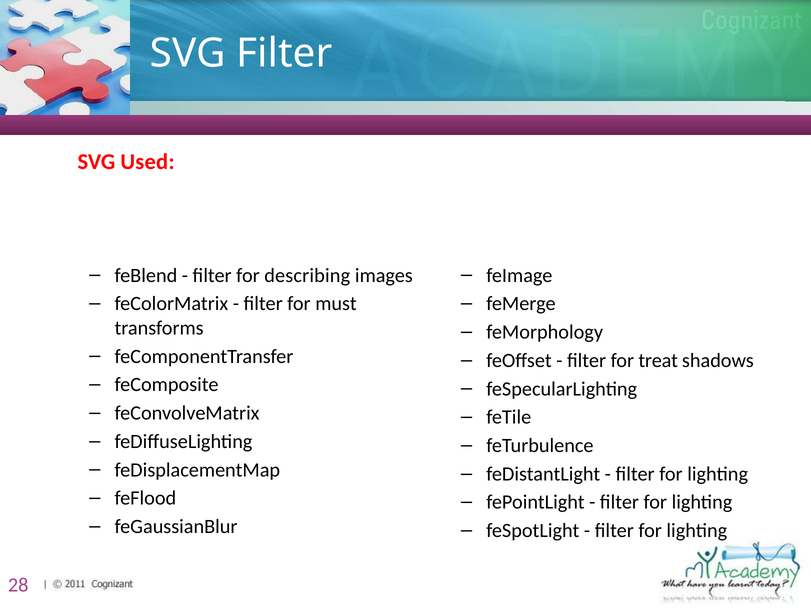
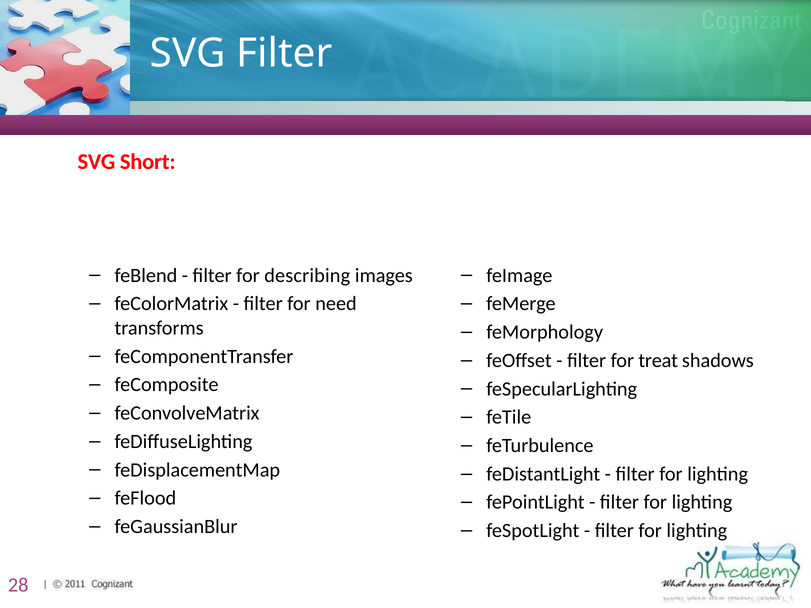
Used: Used -> Short
must: must -> need
